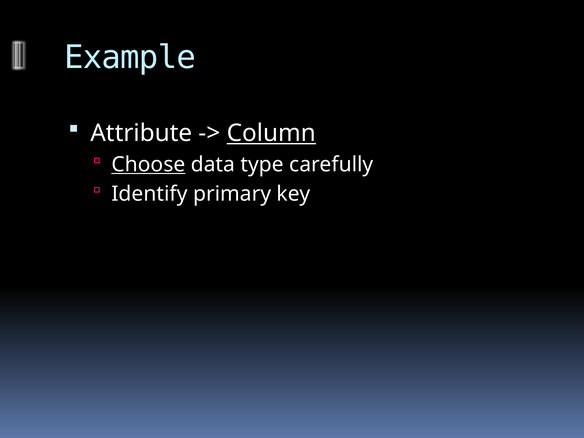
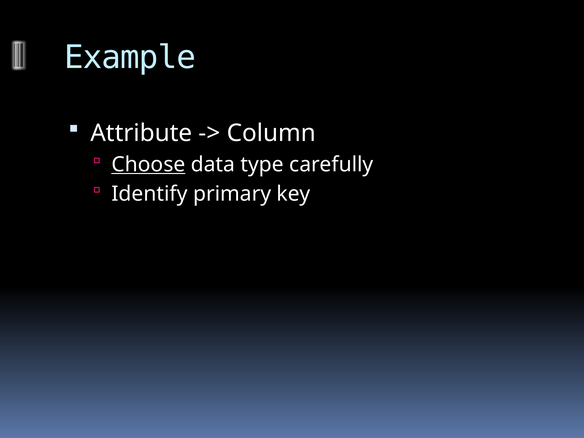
Column underline: present -> none
